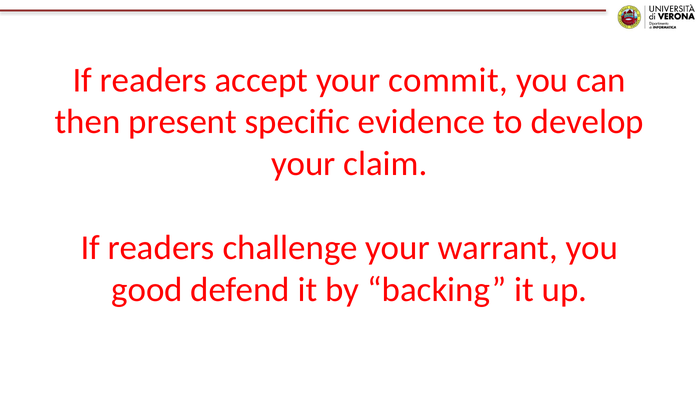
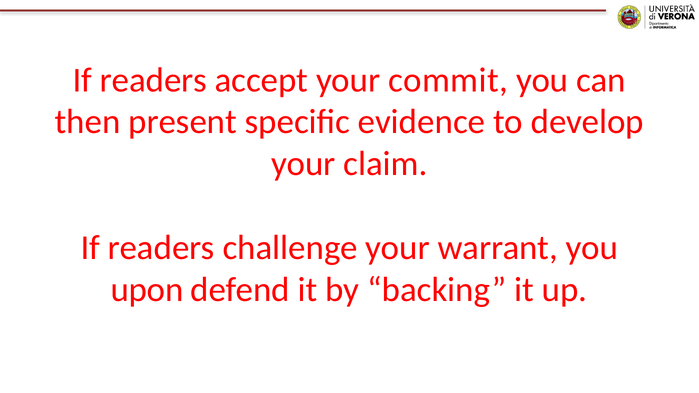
good: good -> upon
